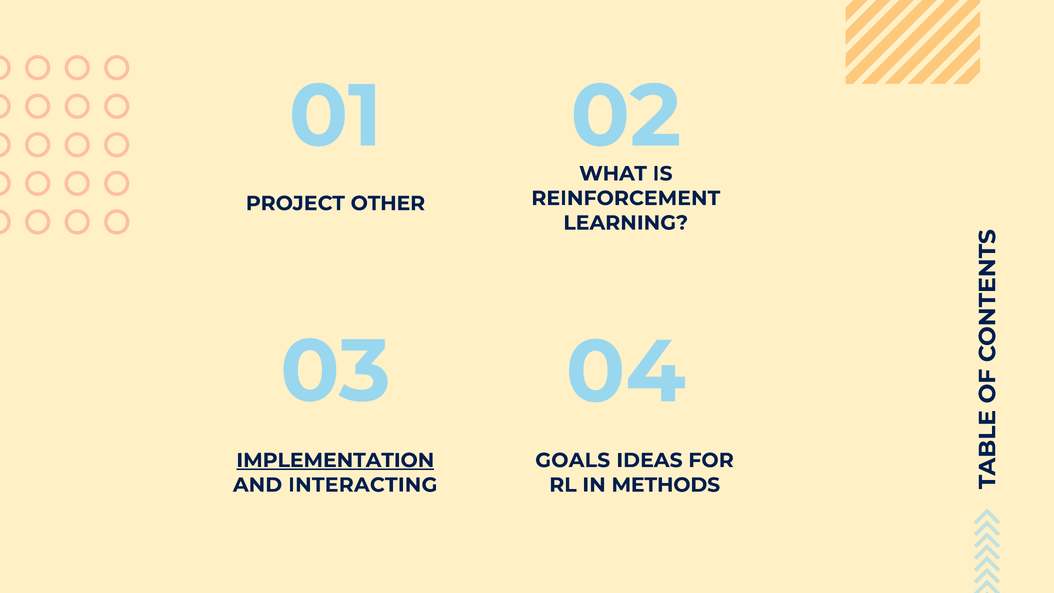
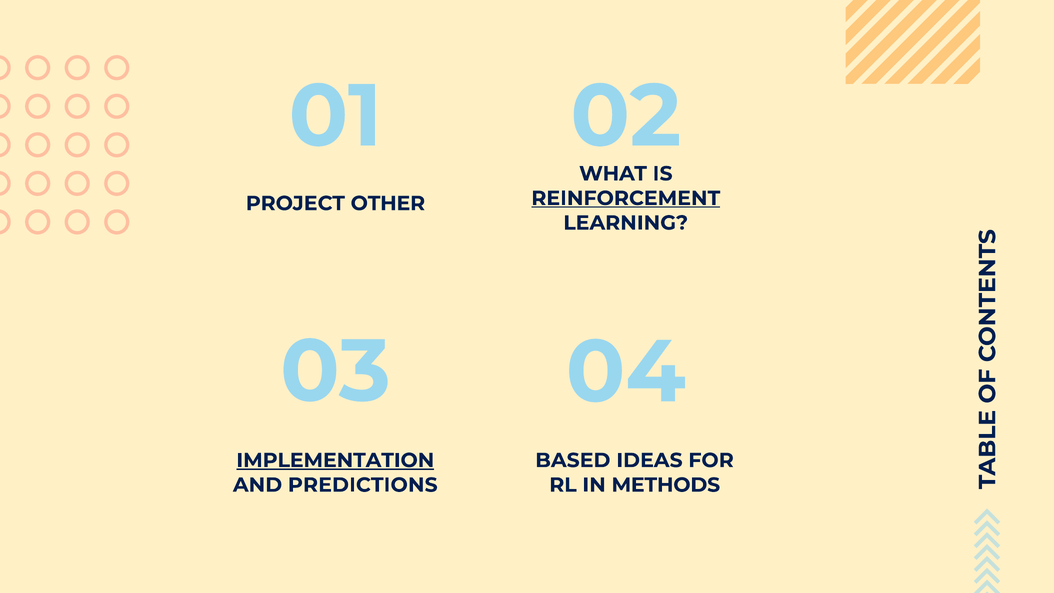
REINFORCEMENT underline: none -> present
GOALS: GOALS -> BASED
INTERACTING: INTERACTING -> PREDICTIONS
